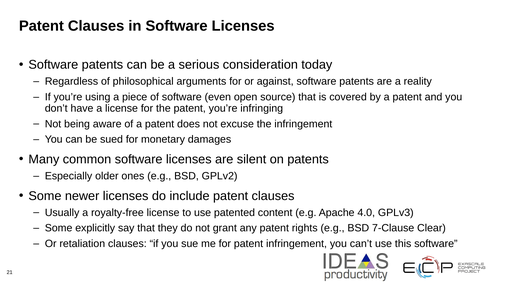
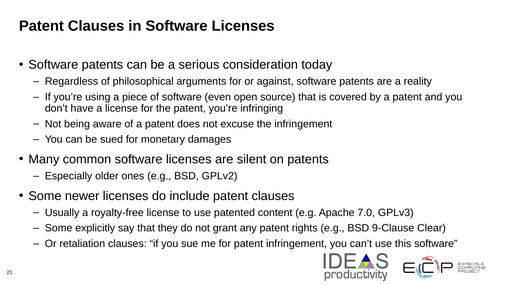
4.0: 4.0 -> 7.0
7-Clause: 7-Clause -> 9-Clause
